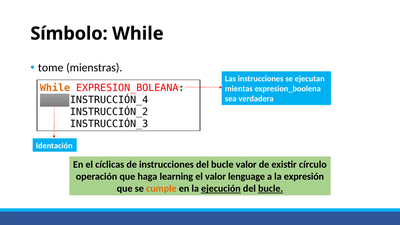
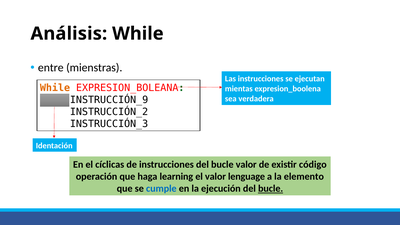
Símbolo: Símbolo -> Análisis
tome: tome -> entre
INSTRUCCIÓN_4: INSTRUCCIÓN_4 -> INSTRUCCIÓN_9
círculo: círculo -> código
expresión: expresión -> elemento
cumple colour: orange -> blue
ejecución underline: present -> none
